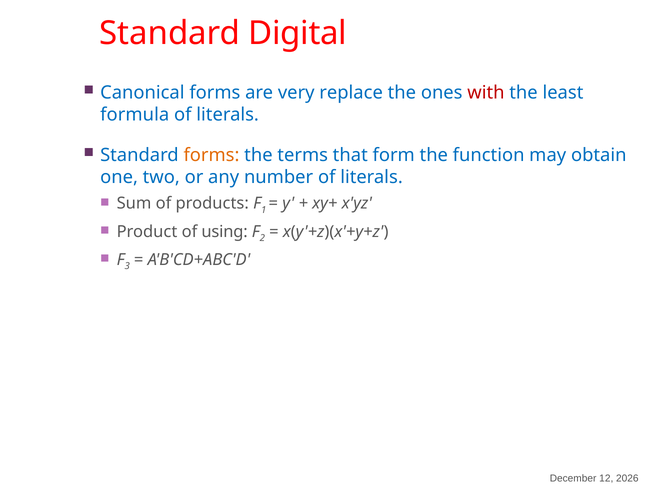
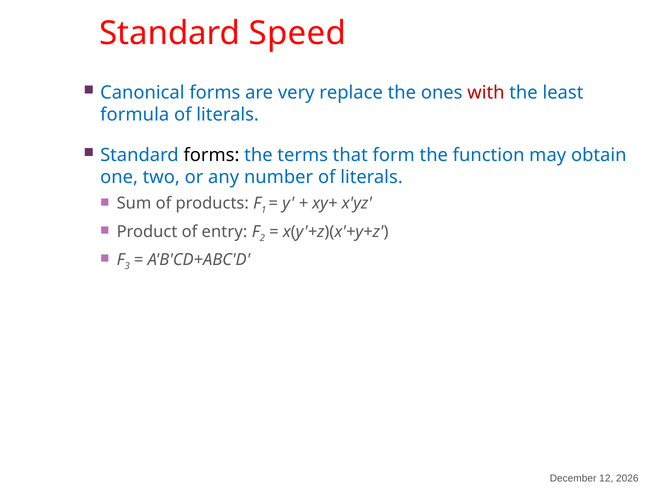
Digital: Digital -> Speed
forms at (211, 155) colour: orange -> black
using: using -> entry
